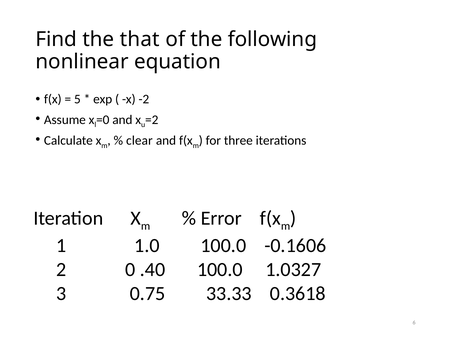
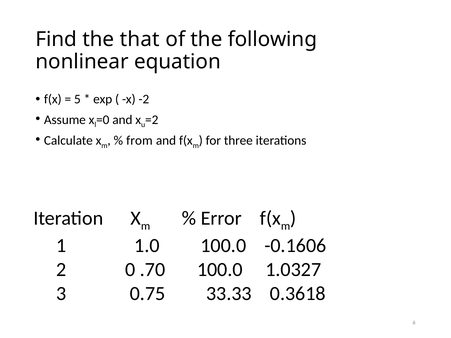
clear: clear -> from
.40: .40 -> .70
